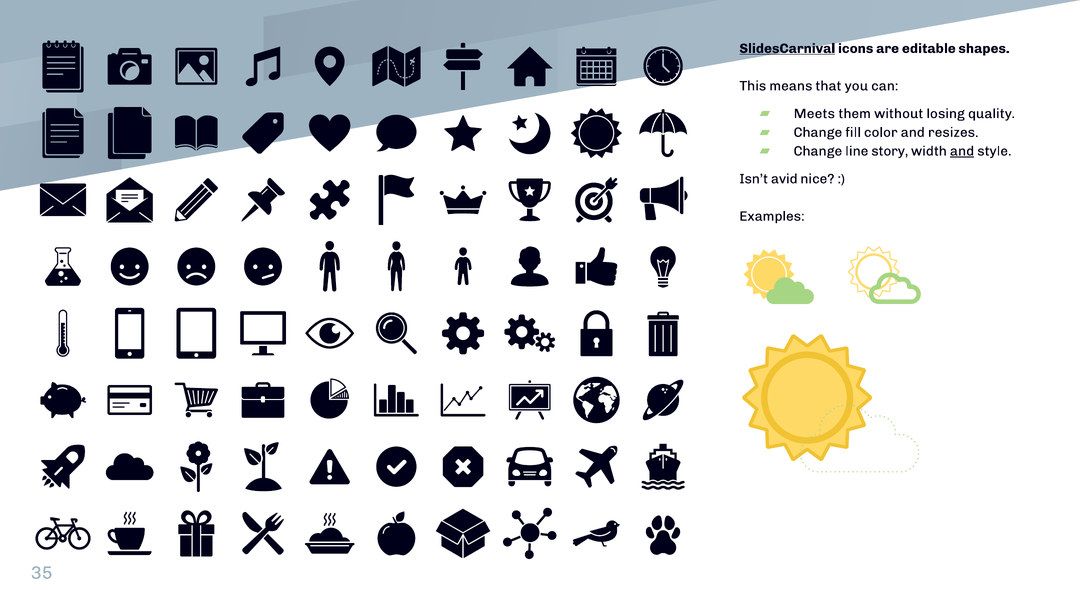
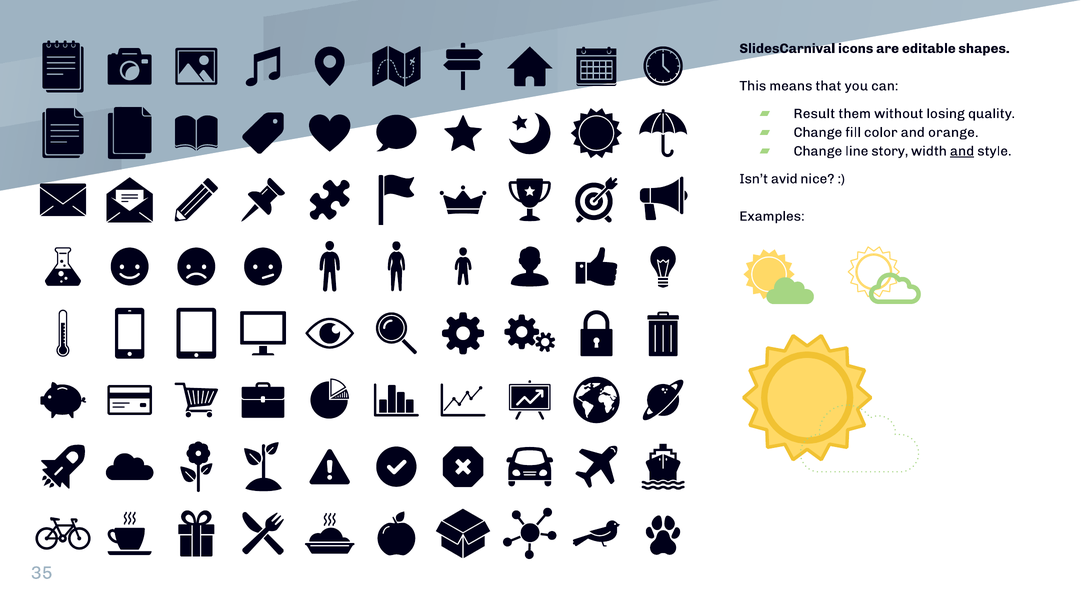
SlidesCarnival underline: present -> none
Meets: Meets -> Result
resizes: resizes -> orange
